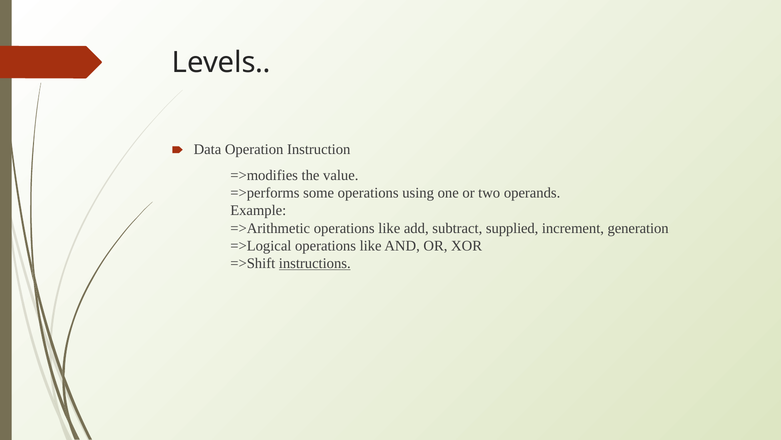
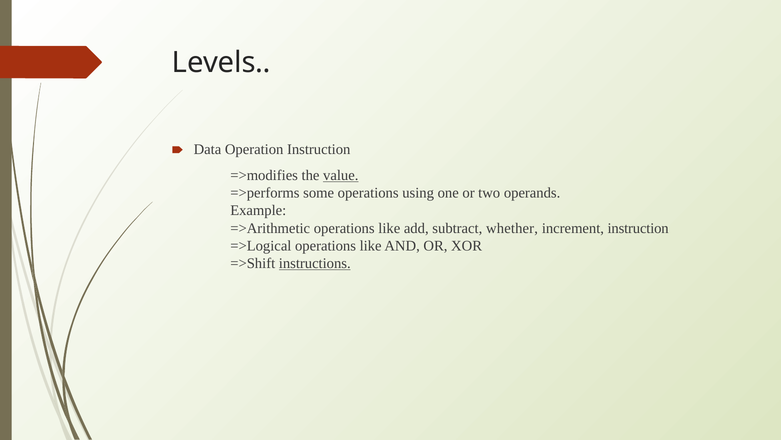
value underline: none -> present
supplied: supplied -> whether
increment generation: generation -> instruction
